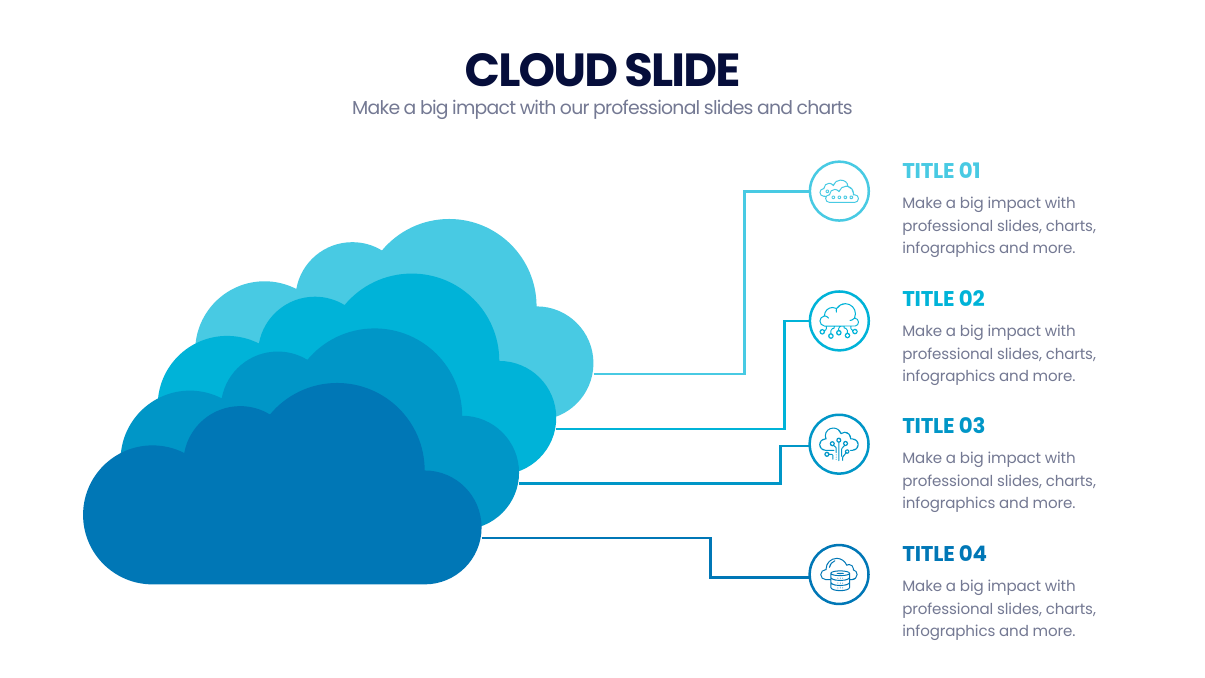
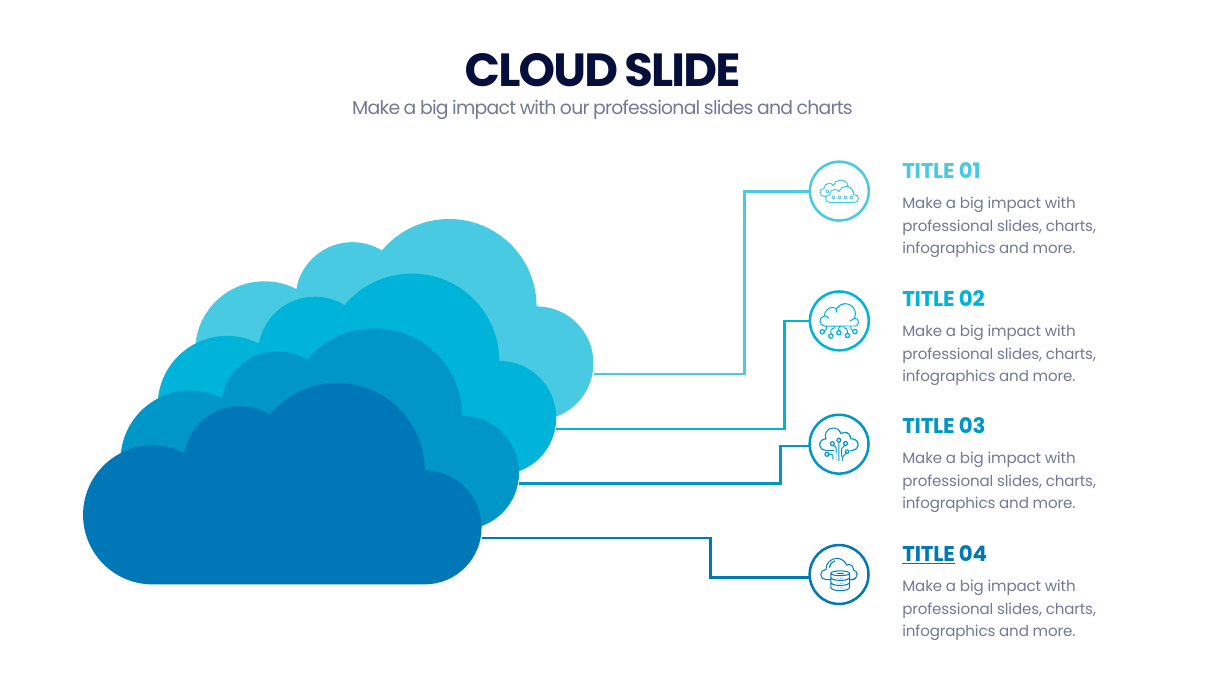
TITLE at (929, 554) underline: none -> present
